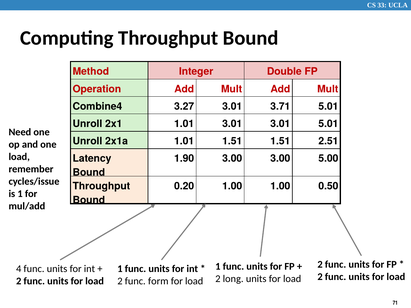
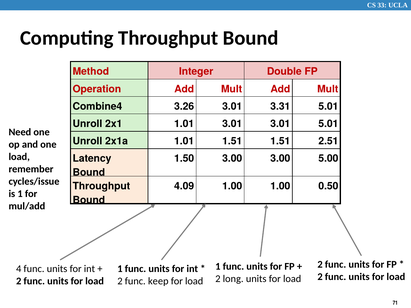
3.27: 3.27 -> 3.26
3.71: 3.71 -> 3.31
1.90: 1.90 -> 1.50
0.20: 0.20 -> 4.09
form: form -> keep
